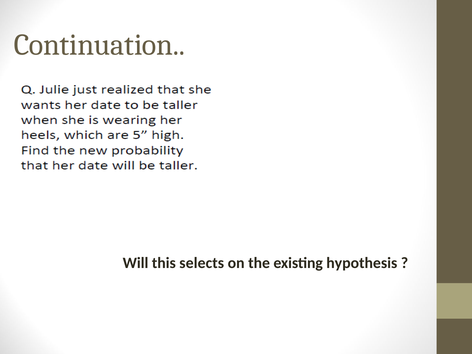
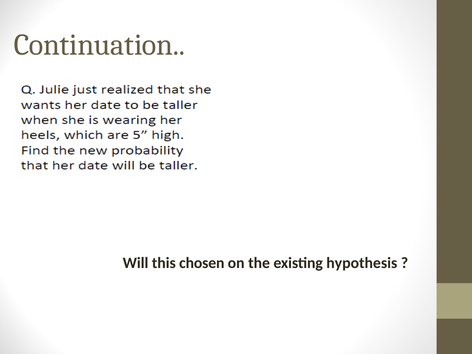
selects: selects -> chosen
